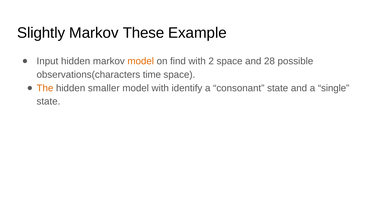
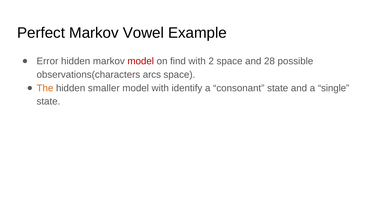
Slightly: Slightly -> Perfect
These: These -> Vowel
Input: Input -> Error
model at (141, 61) colour: orange -> red
time: time -> arcs
